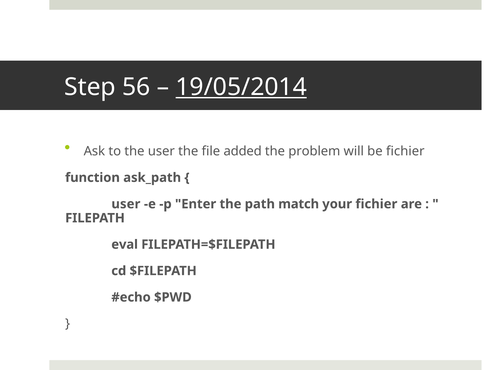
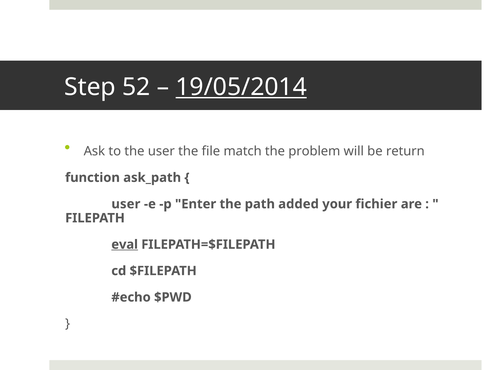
56: 56 -> 52
added: added -> match
be fichier: fichier -> return
match: match -> added
eval underline: none -> present
